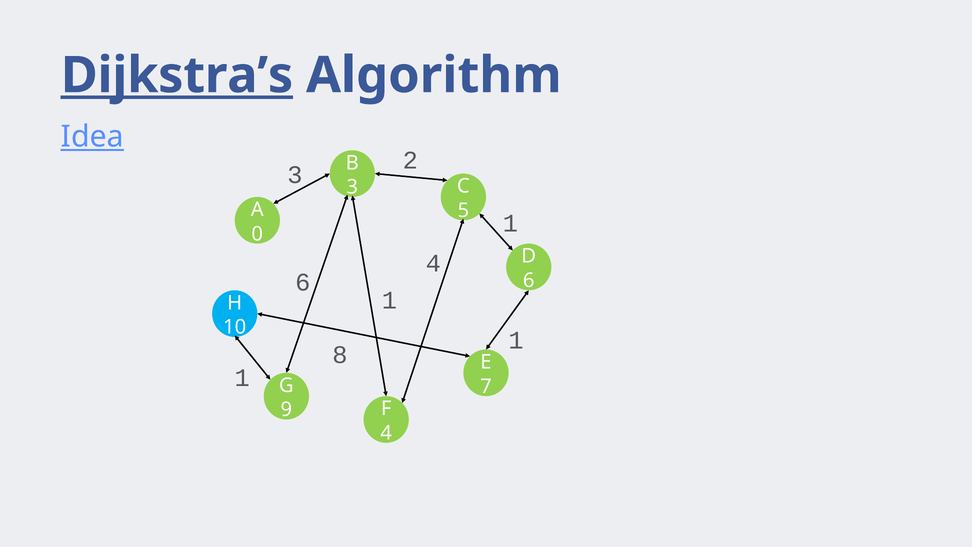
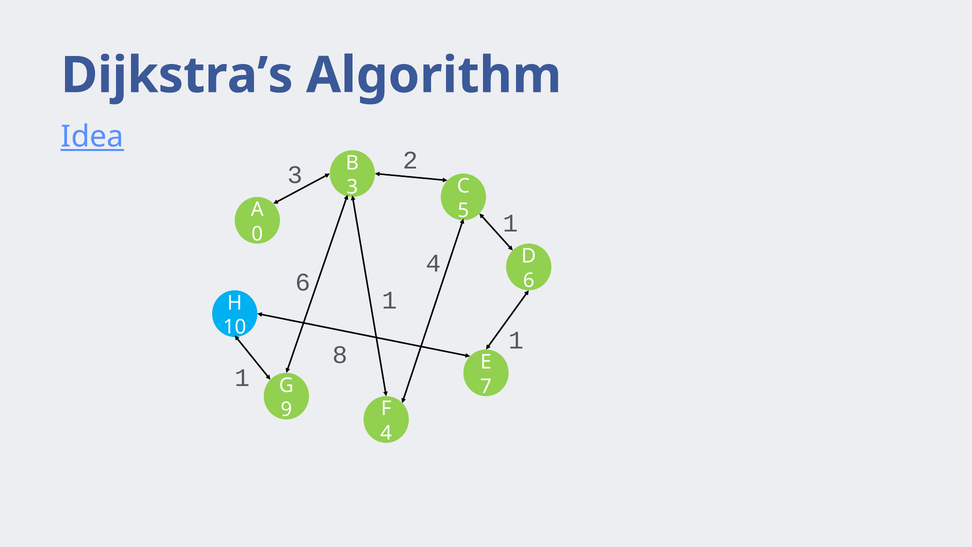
Dijkstra’s underline: present -> none
